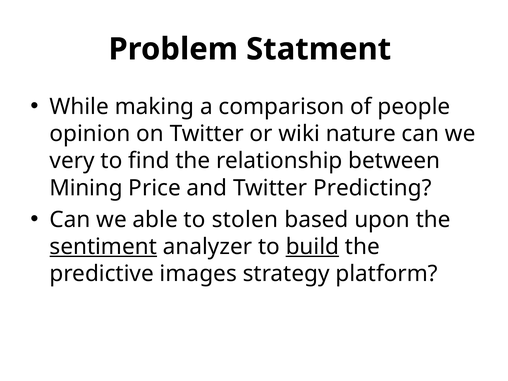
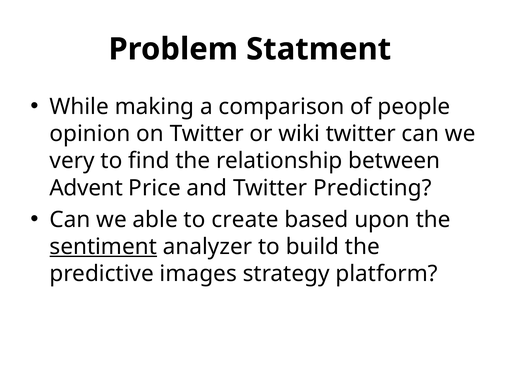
wiki nature: nature -> twitter
Mining: Mining -> Advent
stolen: stolen -> create
build underline: present -> none
